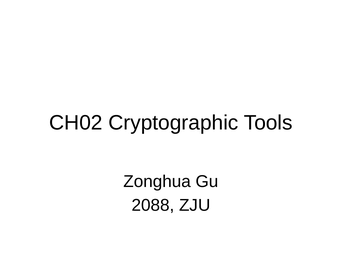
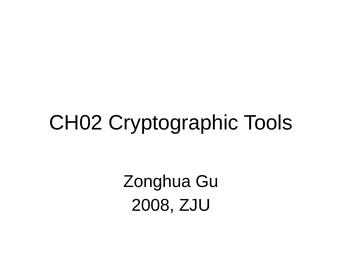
2088: 2088 -> 2008
